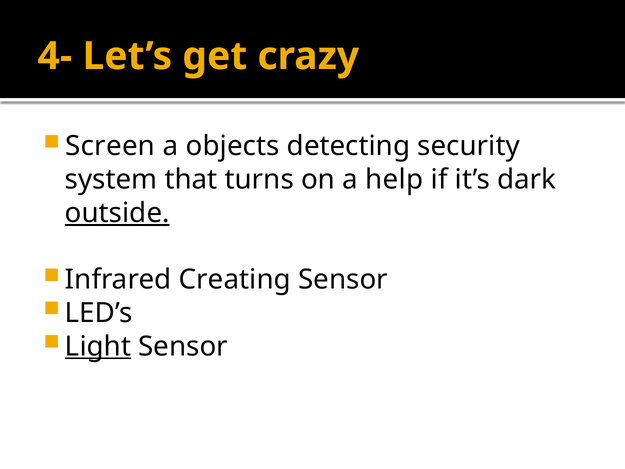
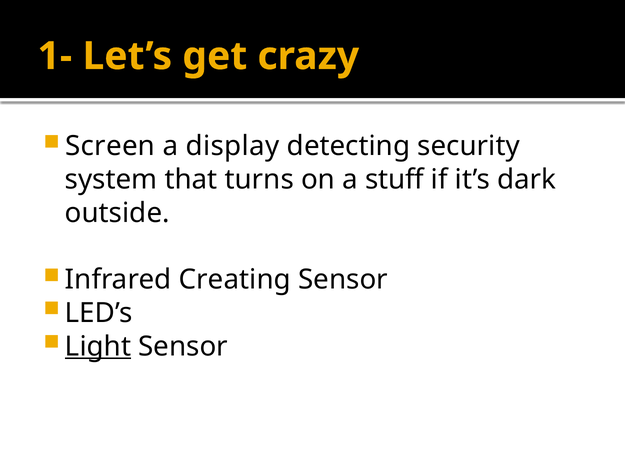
4-: 4- -> 1-
objects: objects -> display
help: help -> stuff
outside underline: present -> none
